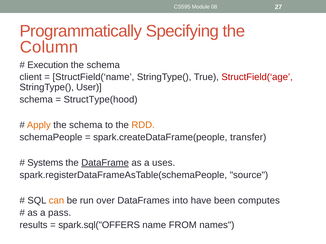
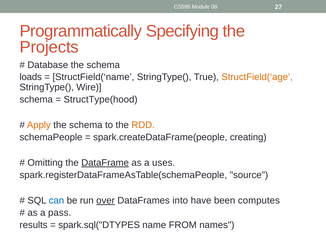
Column: Column -> Projects
Execution: Execution -> Database
client: client -> loads
StructField(‘age colour: red -> orange
User: User -> Wire
transfer: transfer -> creating
Systems: Systems -> Omitting
can colour: orange -> blue
over underline: none -> present
spark.sql("OFFERS: spark.sql("OFFERS -> spark.sql("DTYPES
